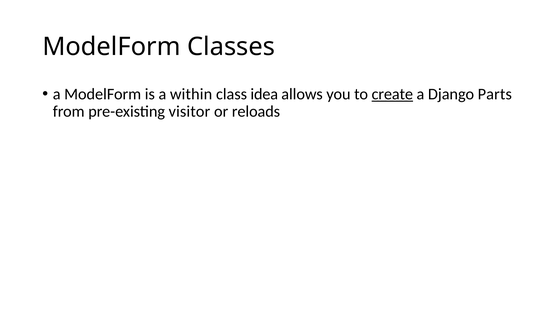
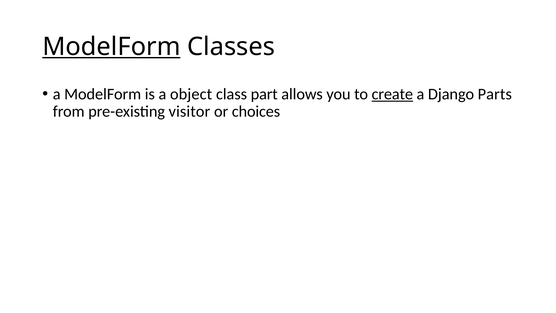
ModelForm at (111, 47) underline: none -> present
within: within -> object
idea: idea -> part
reloads: reloads -> choices
